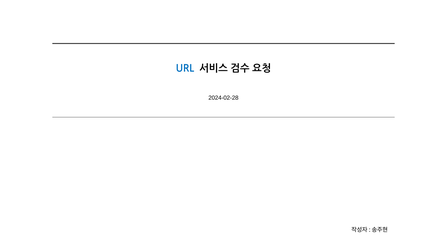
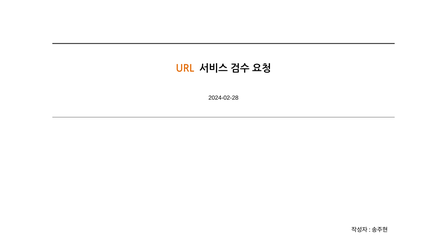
URL colour: blue -> orange
